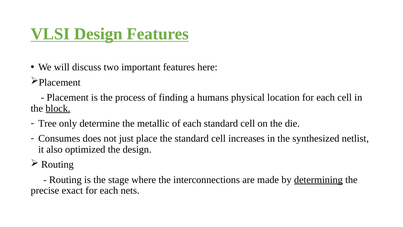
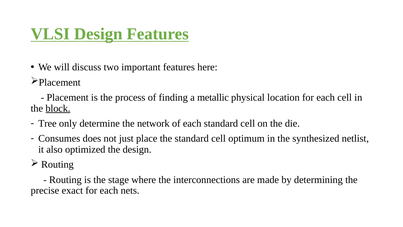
humans: humans -> metallic
metallic: metallic -> network
increases: increases -> optimum
determining underline: present -> none
